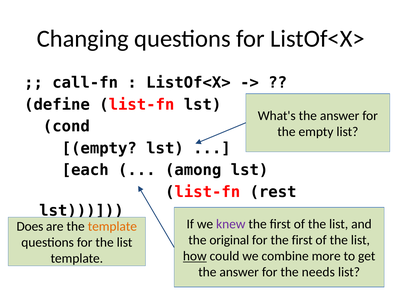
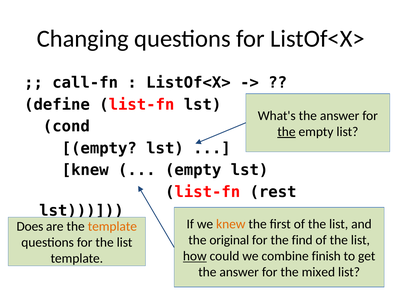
the at (286, 132) underline: none -> present
each at (85, 170): each -> knew
among at (193, 170): among -> empty
knew at (231, 224) colour: purple -> orange
for the first: first -> find
more: more -> finish
needs: needs -> mixed
